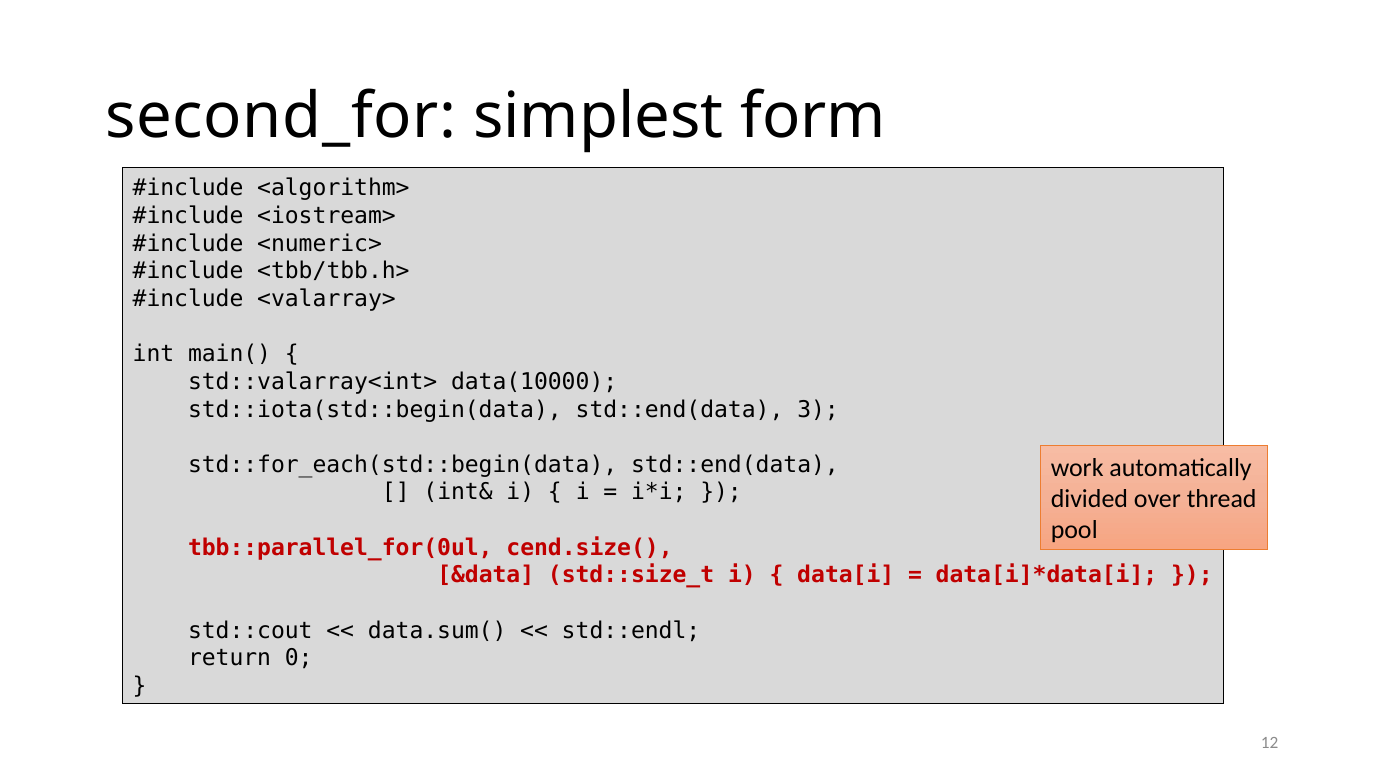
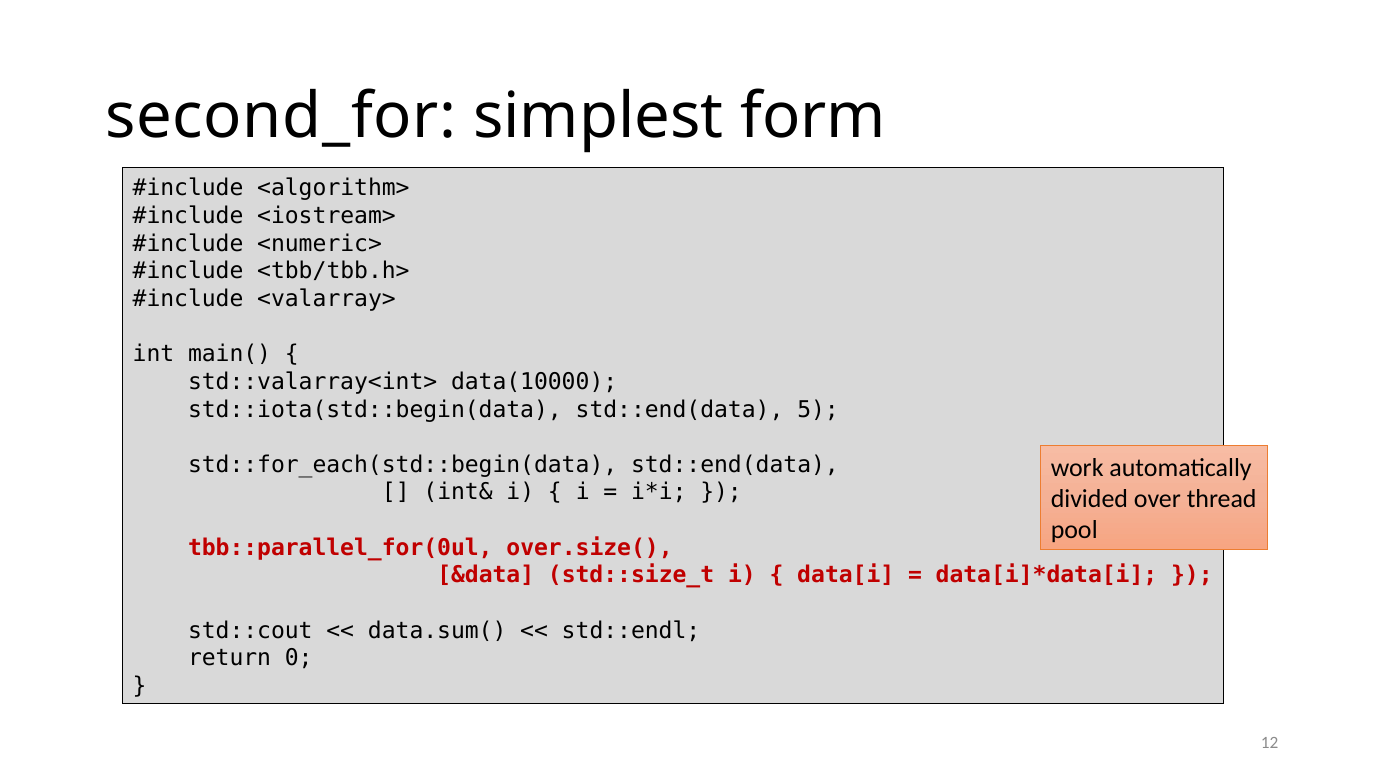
3: 3 -> 5
cend.size(: cend.size( -> over.size(
